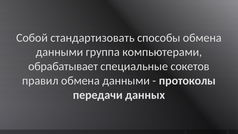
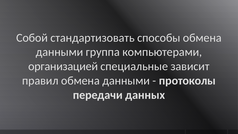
обрабатывает: обрабатывает -> организацией
сокетов: сокетов -> зависит
